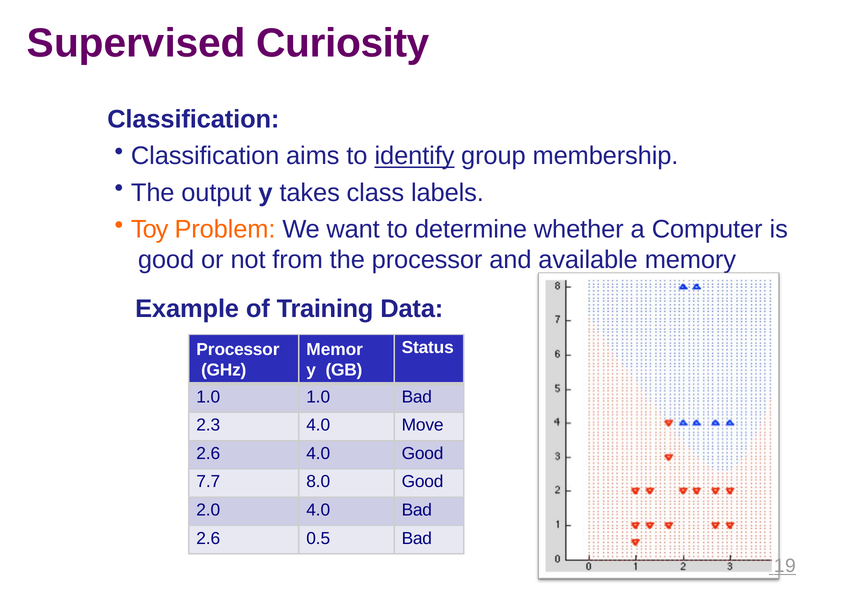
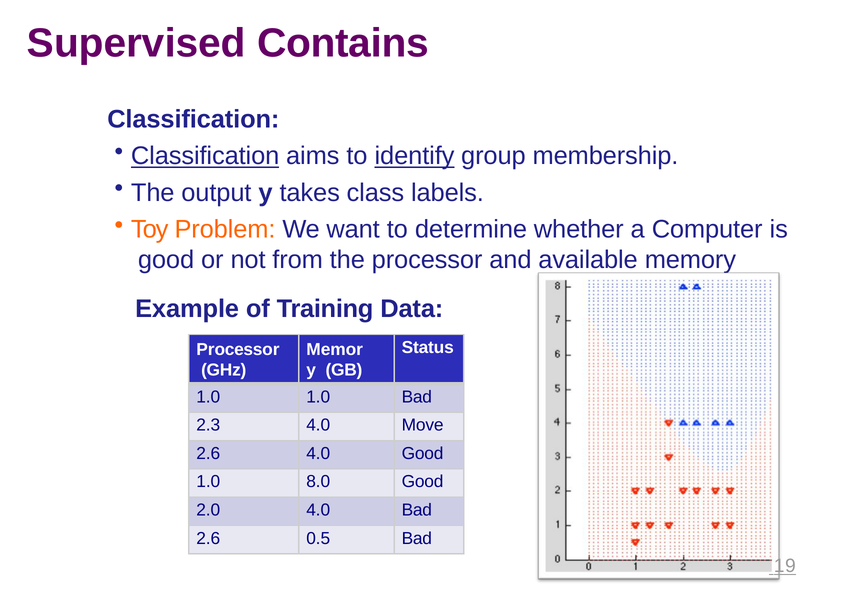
Curiosity: Curiosity -> Contains
Classification at (205, 156) underline: none -> present
7.7 at (208, 482): 7.7 -> 1.0
